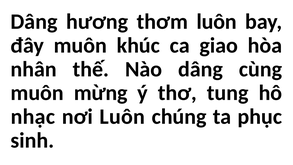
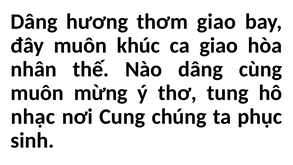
thơm luôn: luôn -> giao
nơi Luôn: Luôn -> Cung
